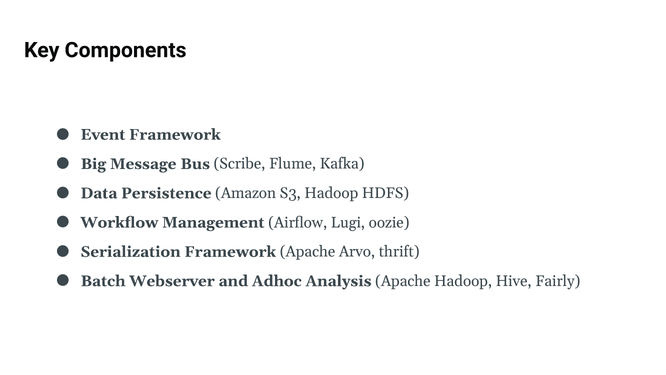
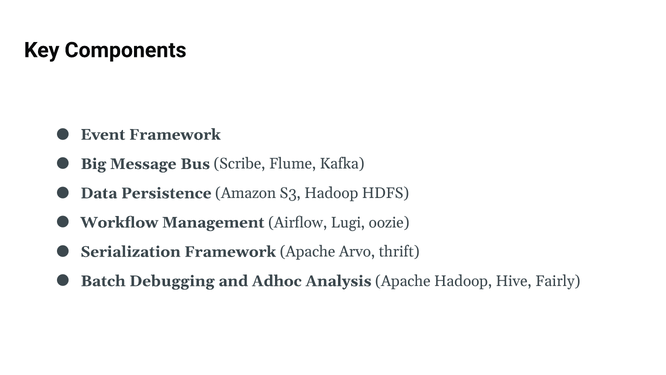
Webserver: Webserver -> Debugging
